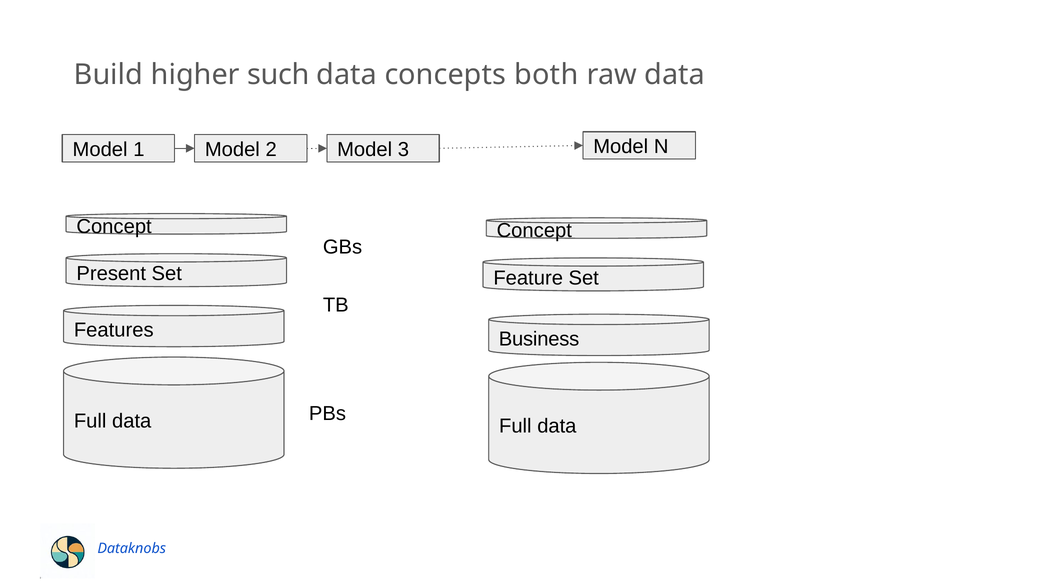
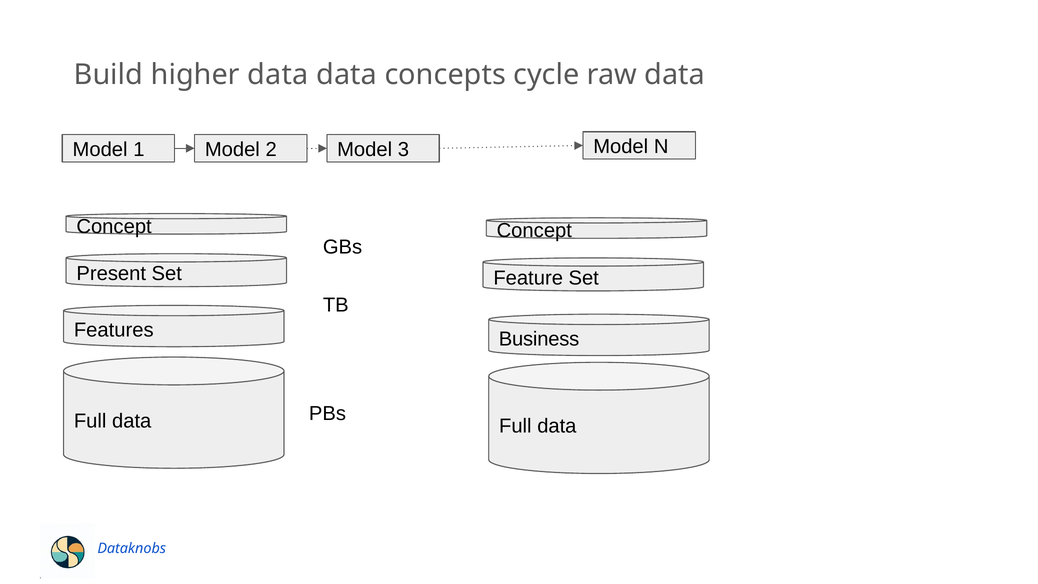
higher such: such -> data
both: both -> cycle
